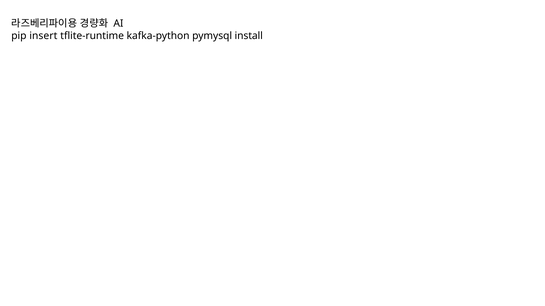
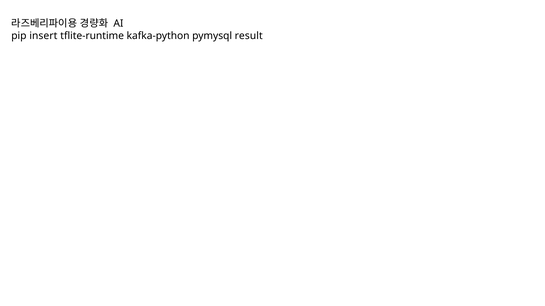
install: install -> result
